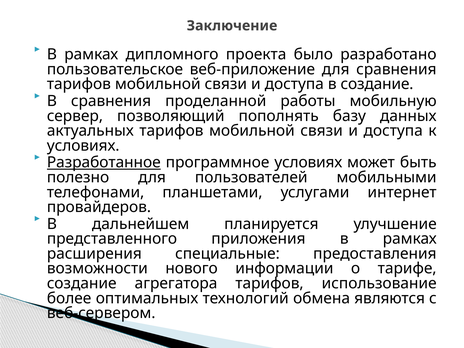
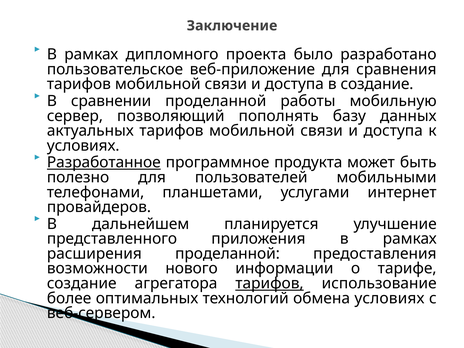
В сравнения: сравнения -> сравнении
программное условиях: условиях -> продукта
расширения специальные: специальные -> проделанной
тарифов at (269, 283) underline: none -> present
обмена являются: являются -> условиях
